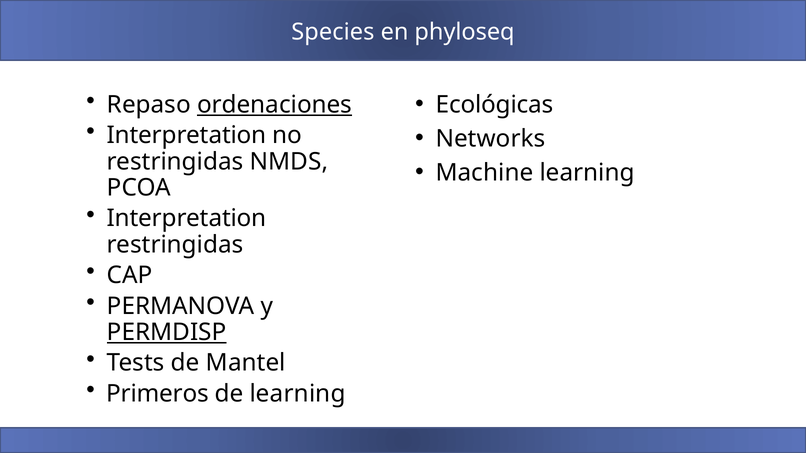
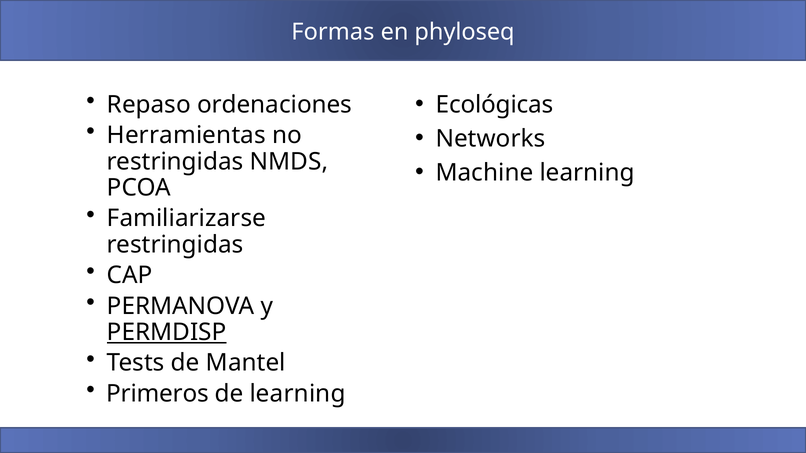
Species: Species -> Formas
ordenaciones underline: present -> none
Interpretation at (187, 135): Interpretation -> Herramientas
Interpretation at (187, 219): Interpretation -> Familiarizarse
